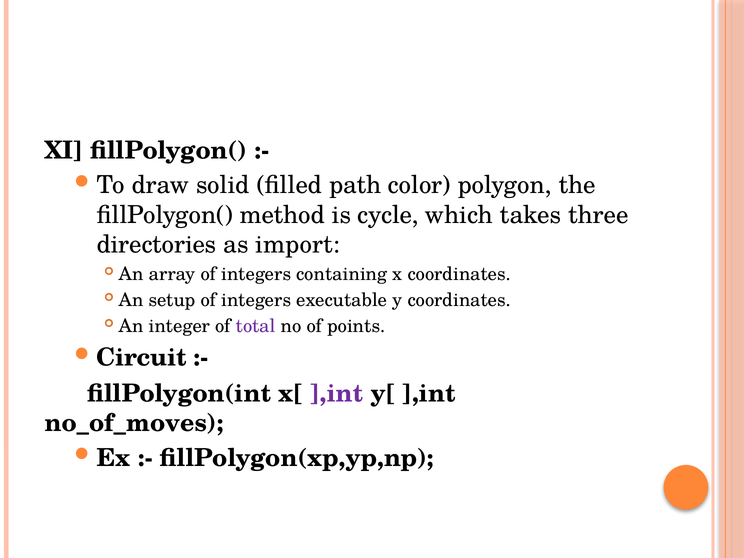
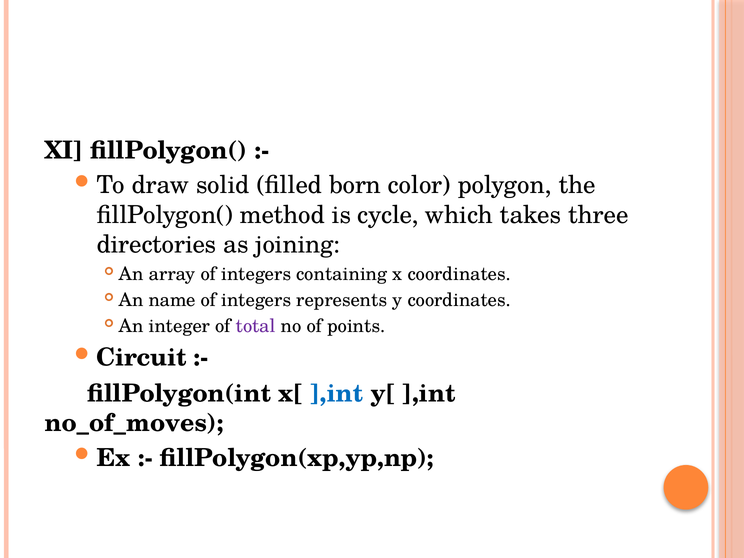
path: path -> born
import: import -> joining
setup: setup -> name
executable: executable -> represents
],int at (337, 394) colour: purple -> blue
